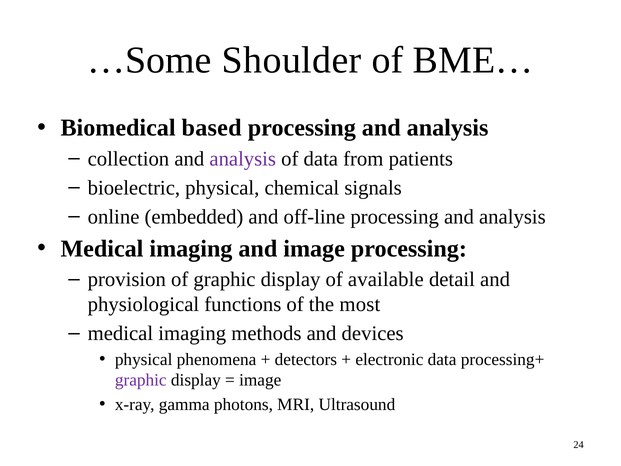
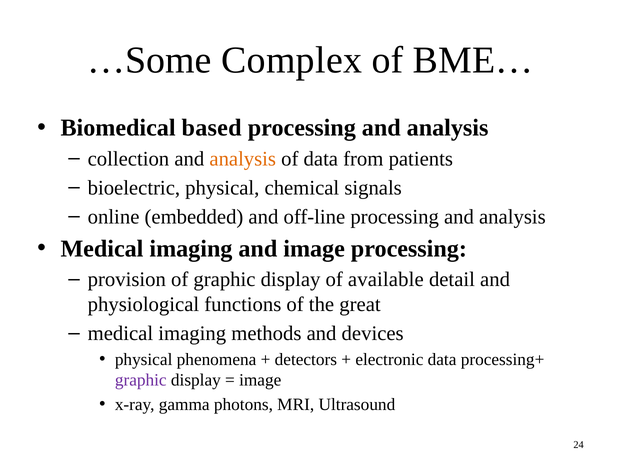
Shoulder: Shoulder -> Complex
analysis at (243, 159) colour: purple -> orange
most: most -> great
